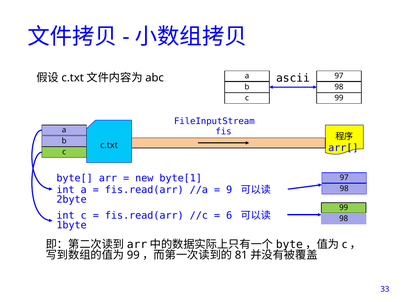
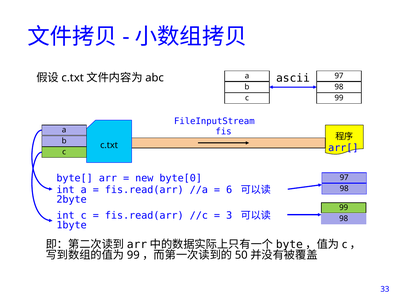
byte[1: byte[1 -> byte[0
9: 9 -> 6
6: 6 -> 3
81: 81 -> 50
